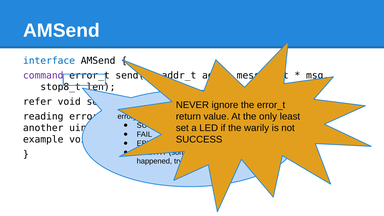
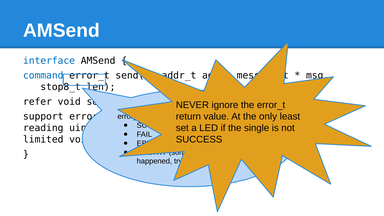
command colour: purple -> blue
reading: reading -> support
warily: warily -> single
another: another -> reading
example: example -> limited
